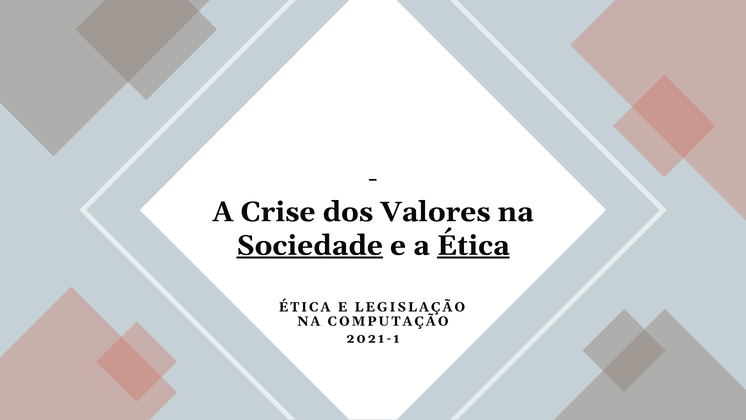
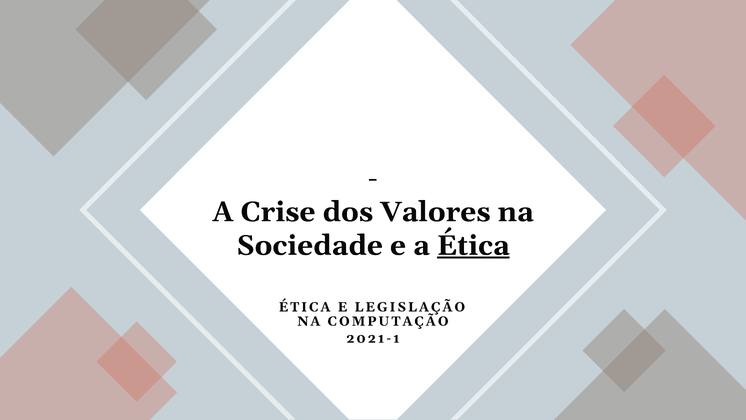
Sociedade underline: present -> none
